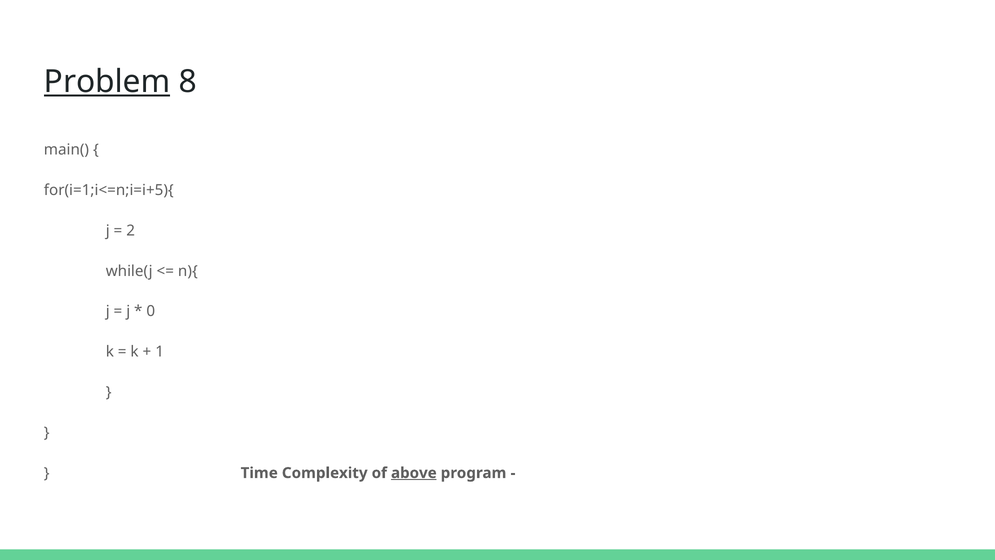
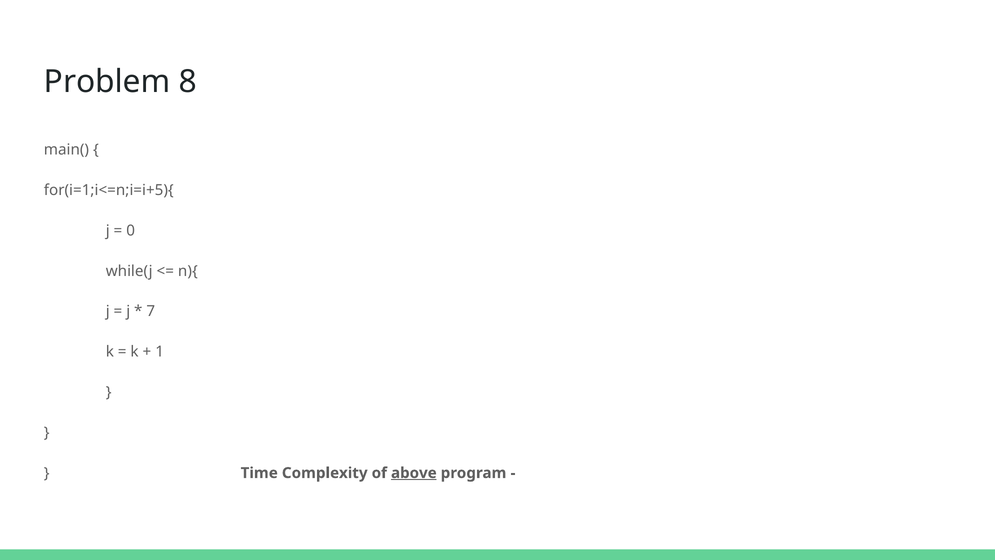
Problem underline: present -> none
2: 2 -> 0
0: 0 -> 7
